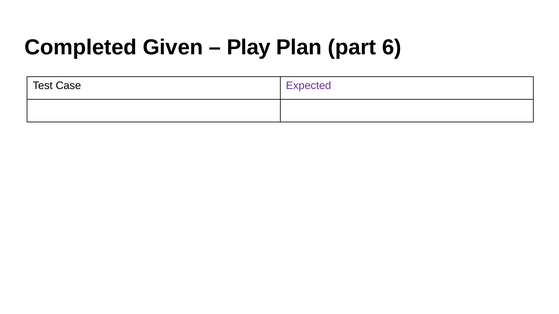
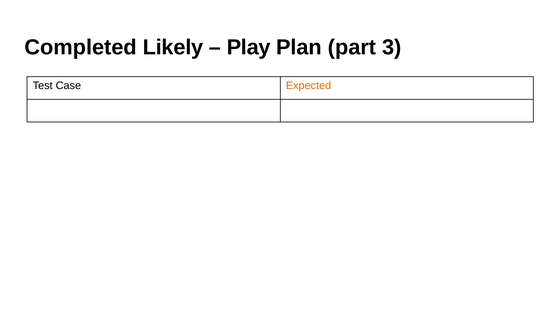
Given: Given -> Likely
6: 6 -> 3
Expected colour: purple -> orange
